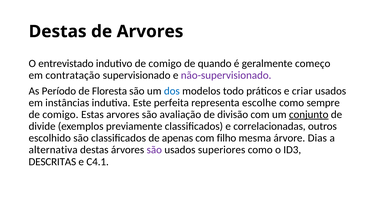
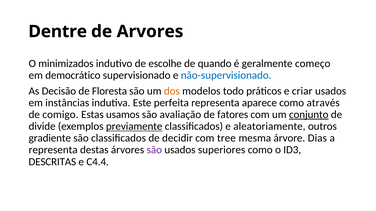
Destas at (58, 32): Destas -> Dentre
entrevistado: entrevistado -> minimizados
indutivo de comigo: comigo -> escolhe
contratação: contratação -> democrático
não-supervisionado colour: purple -> blue
Período: Período -> Decisão
dos colour: blue -> orange
escolhe: escolhe -> aparece
sempre: sempre -> através
Estas arvores: arvores -> usamos
divisão: divisão -> fatores
previamente underline: none -> present
correlacionadas: correlacionadas -> aleatoriamente
escolhido: escolhido -> gradiente
apenas: apenas -> decidir
filho: filho -> tree
alternativa at (53, 150): alternativa -> representa
C4.1: C4.1 -> C4.4
